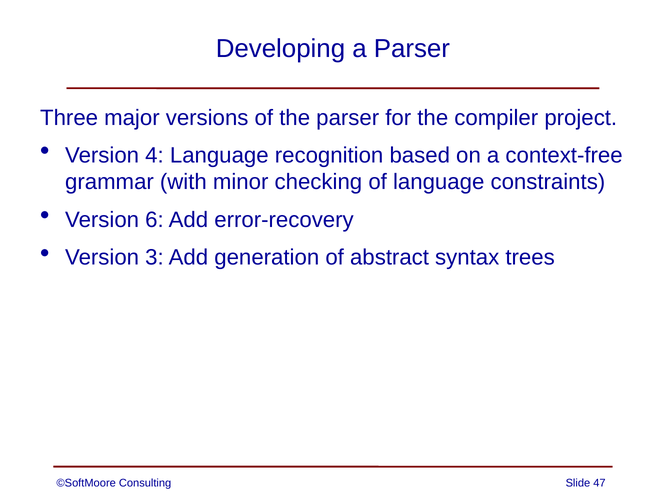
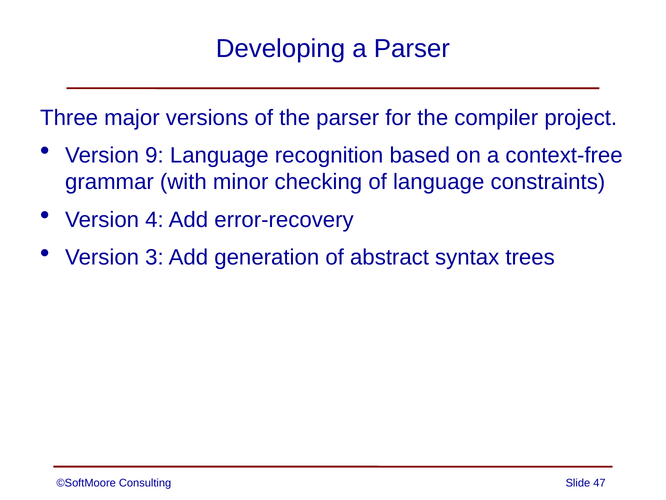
4: 4 -> 9
6: 6 -> 4
